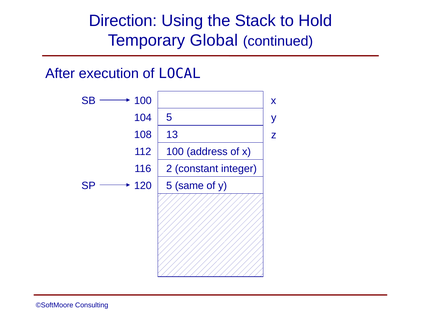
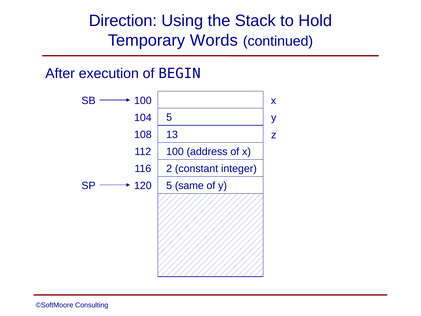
Global: Global -> Words
LOCAL: LOCAL -> BEGIN
